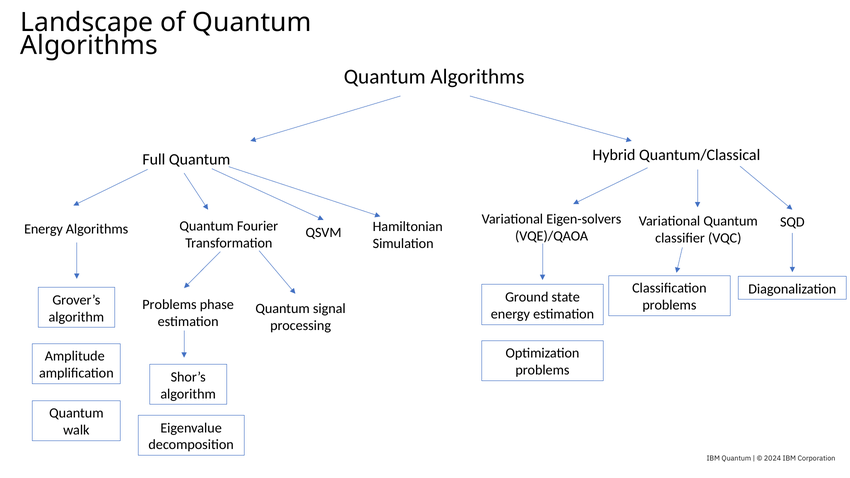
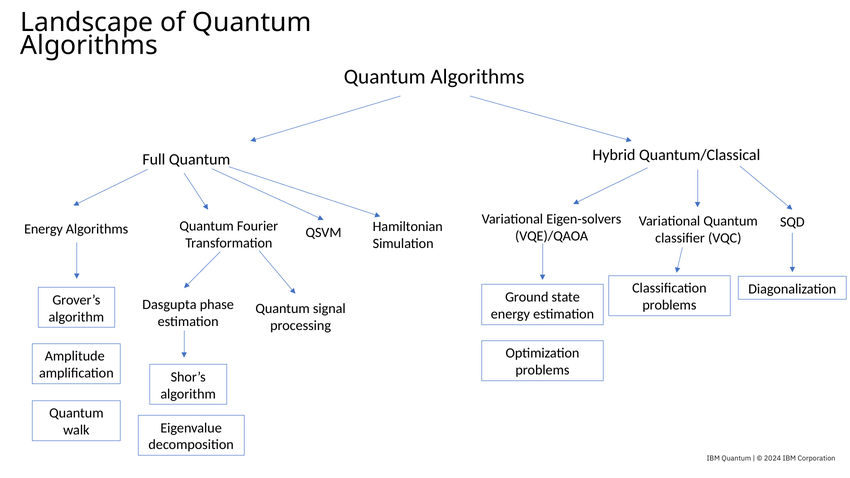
Problems at (169, 305): Problems -> Dasgupta
